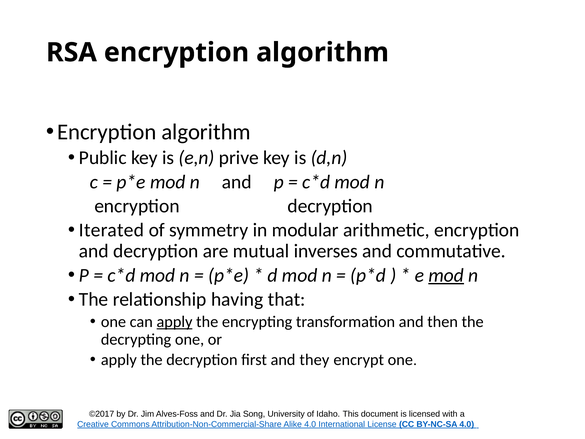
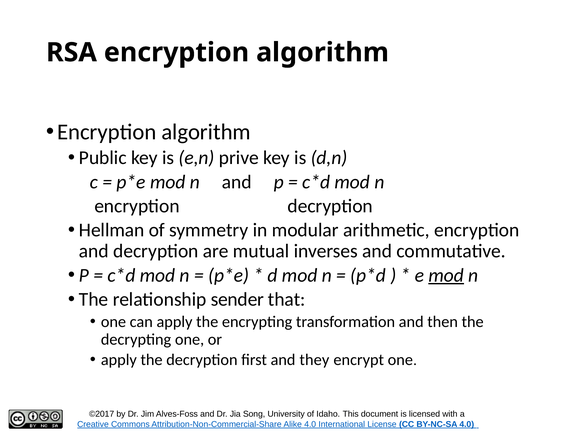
Iterated: Iterated -> Hellman
having: having -> sender
apply at (174, 322) underline: present -> none
